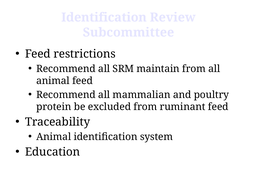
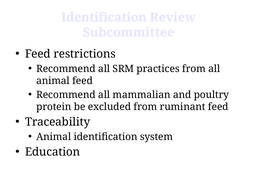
maintain: maintain -> practices
